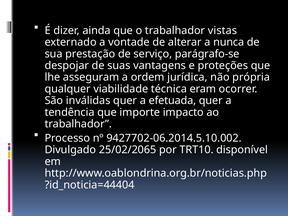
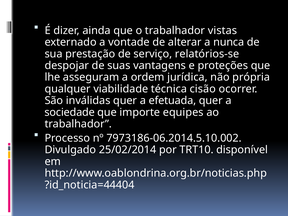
parágrafo-se: parágrafo-se -> relatórios-se
eram: eram -> cisão
tendência: tendência -> sociedade
impacto: impacto -> equipes
9427702-06.2014.5.10.002: 9427702-06.2014.5.10.002 -> 7973186-06.2014.5.10.002
25/02/2065: 25/02/2065 -> 25/02/2014
